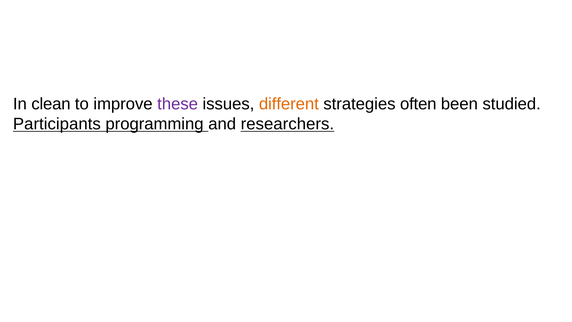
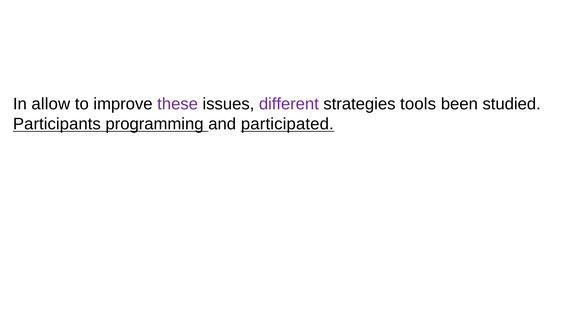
clean: clean -> allow
different colour: orange -> purple
often: often -> tools
researchers: researchers -> participated
